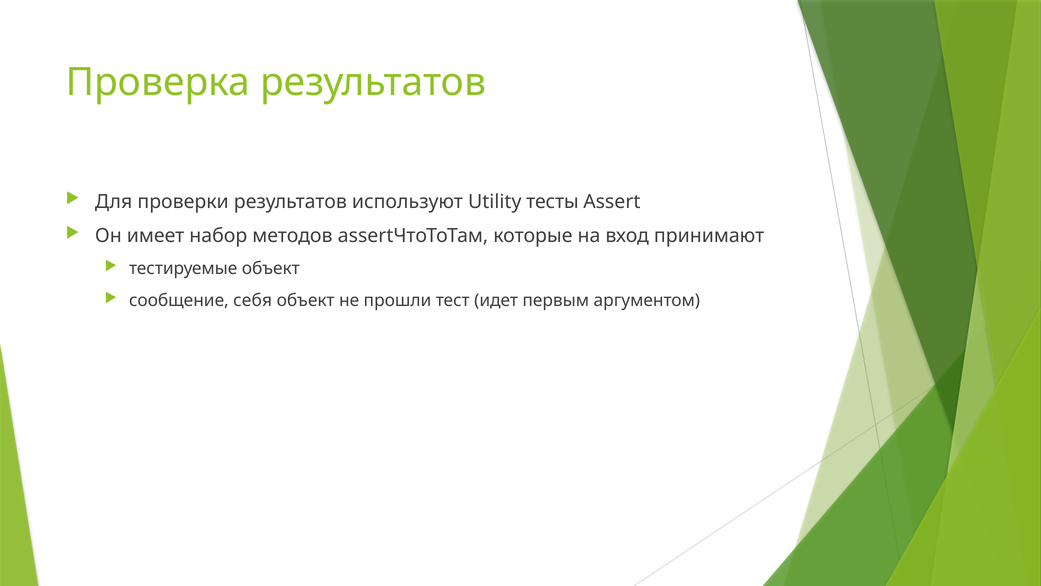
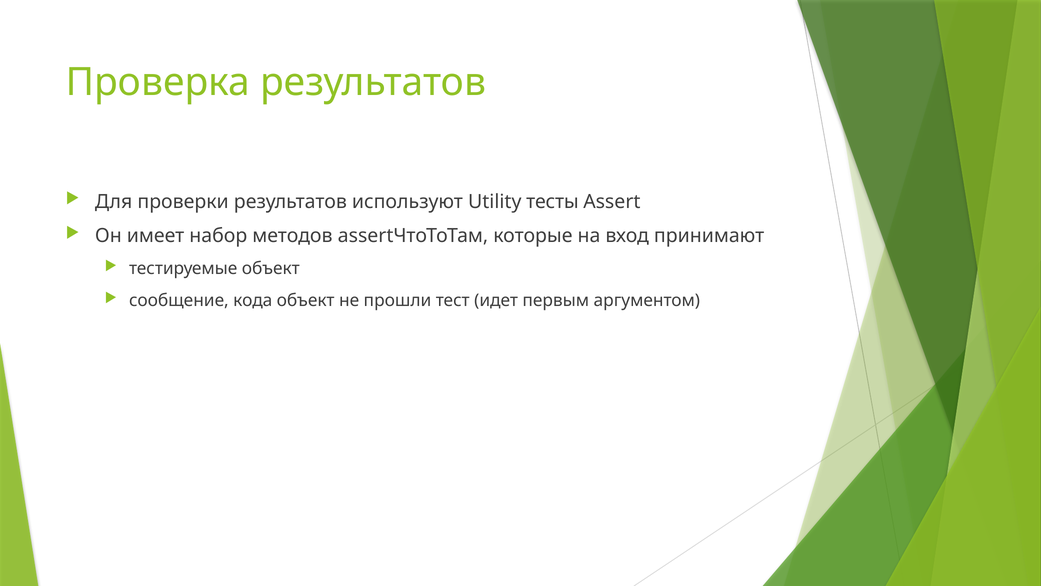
себя: себя -> кода
